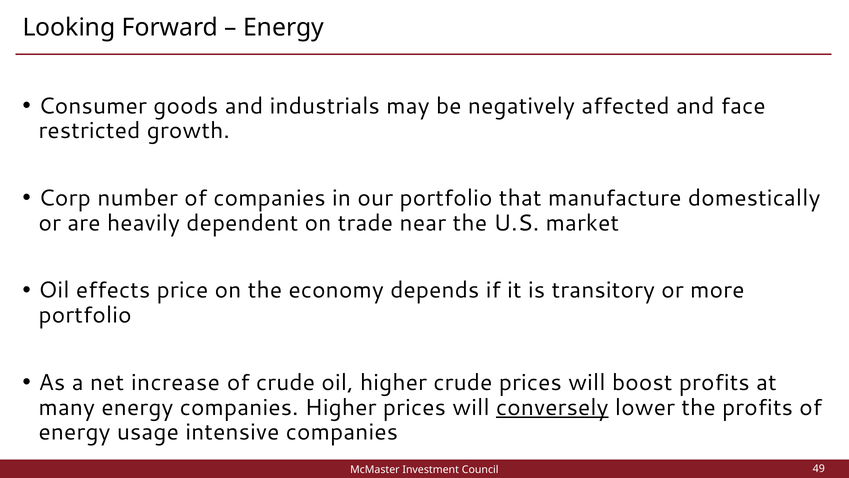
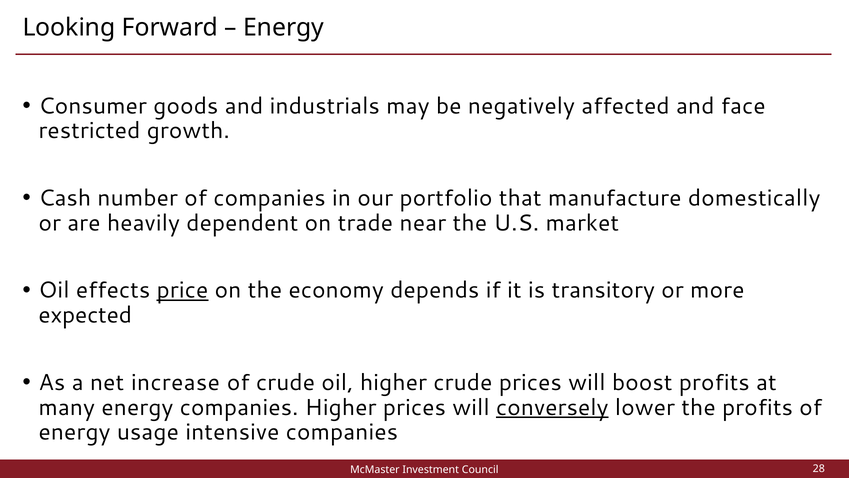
Corp: Corp -> Cash
price underline: none -> present
portfolio at (85, 315): portfolio -> expected
49: 49 -> 28
